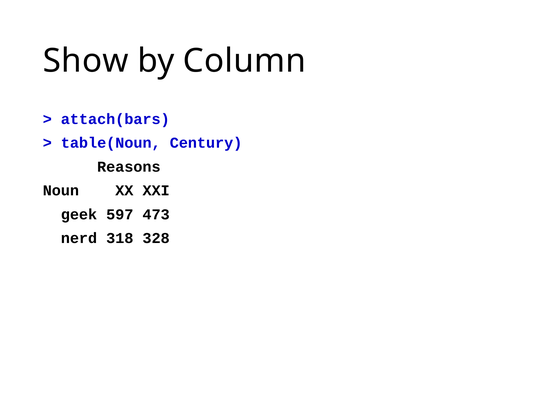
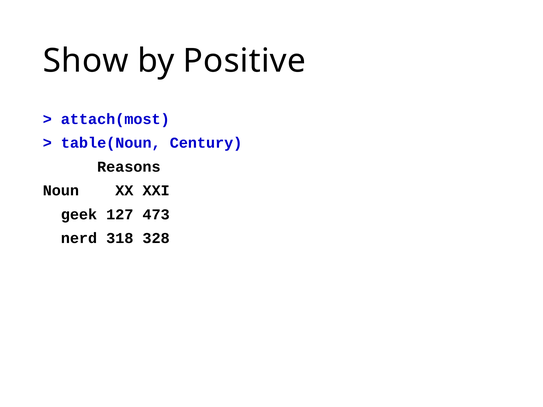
Column: Column -> Positive
attach(bars: attach(bars -> attach(most
597: 597 -> 127
